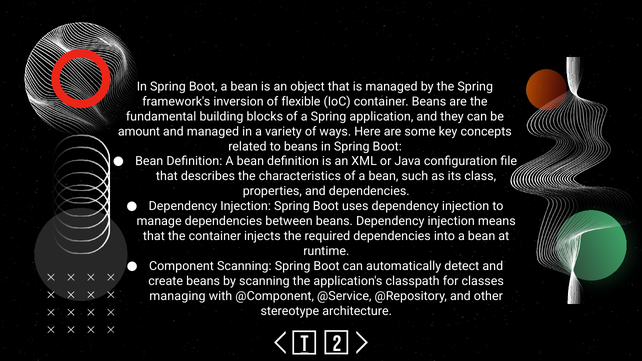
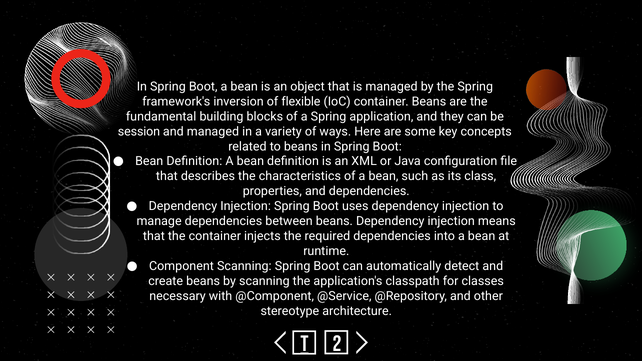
amount: amount -> session
managing: managing -> necessary
